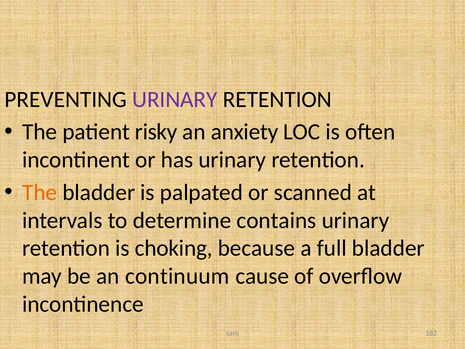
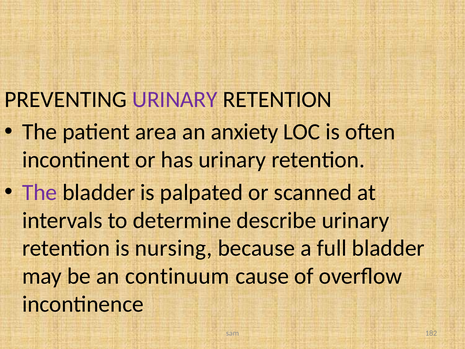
risky: risky -> area
The at (40, 192) colour: orange -> purple
contains: contains -> describe
choking: choking -> nursing
